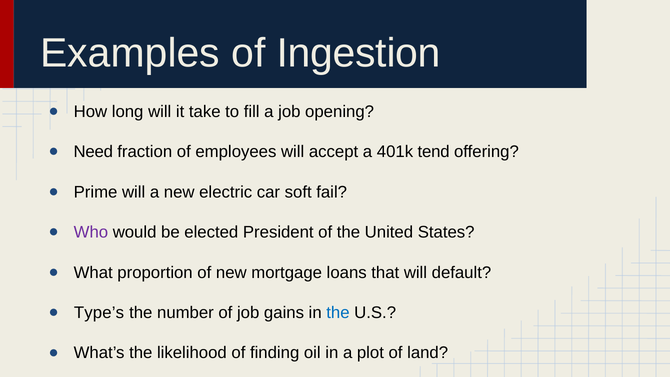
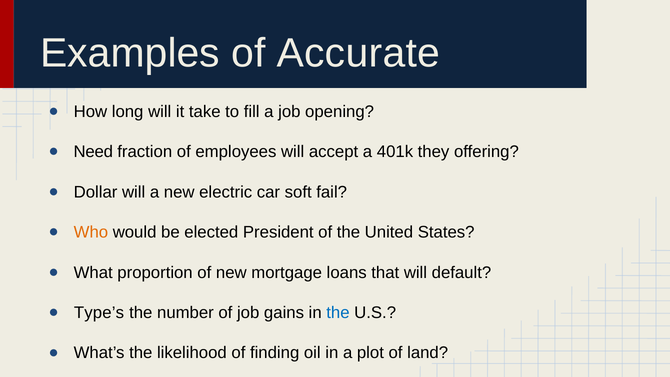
Ingestion: Ingestion -> Accurate
tend: tend -> they
Prime: Prime -> Dollar
Who colour: purple -> orange
